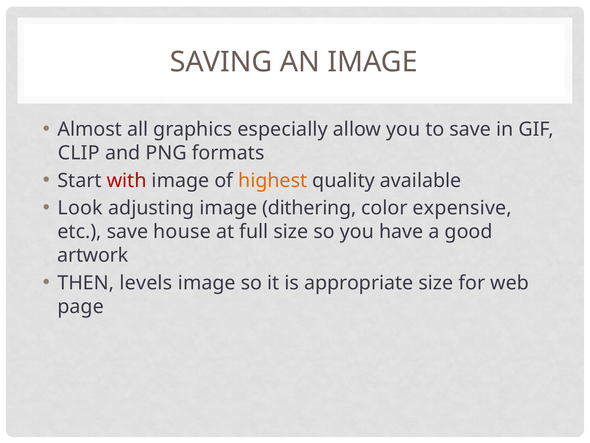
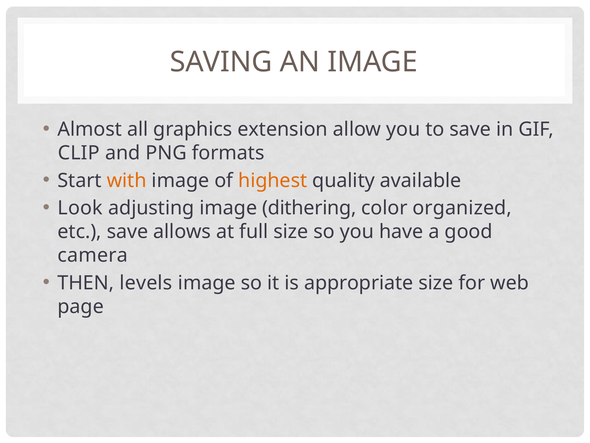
especially: especially -> extension
with colour: red -> orange
expensive: expensive -> organized
house: house -> allows
artwork: artwork -> camera
